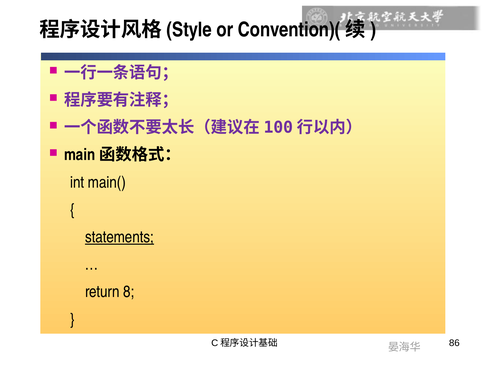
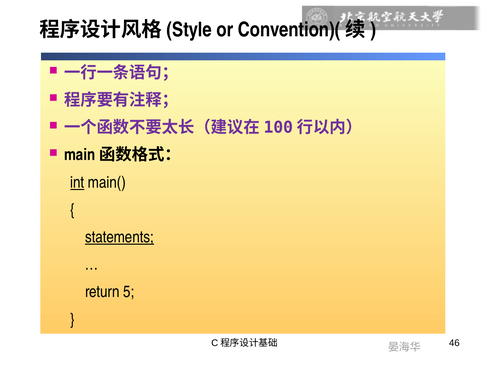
int underline: none -> present
8: 8 -> 5
86: 86 -> 46
